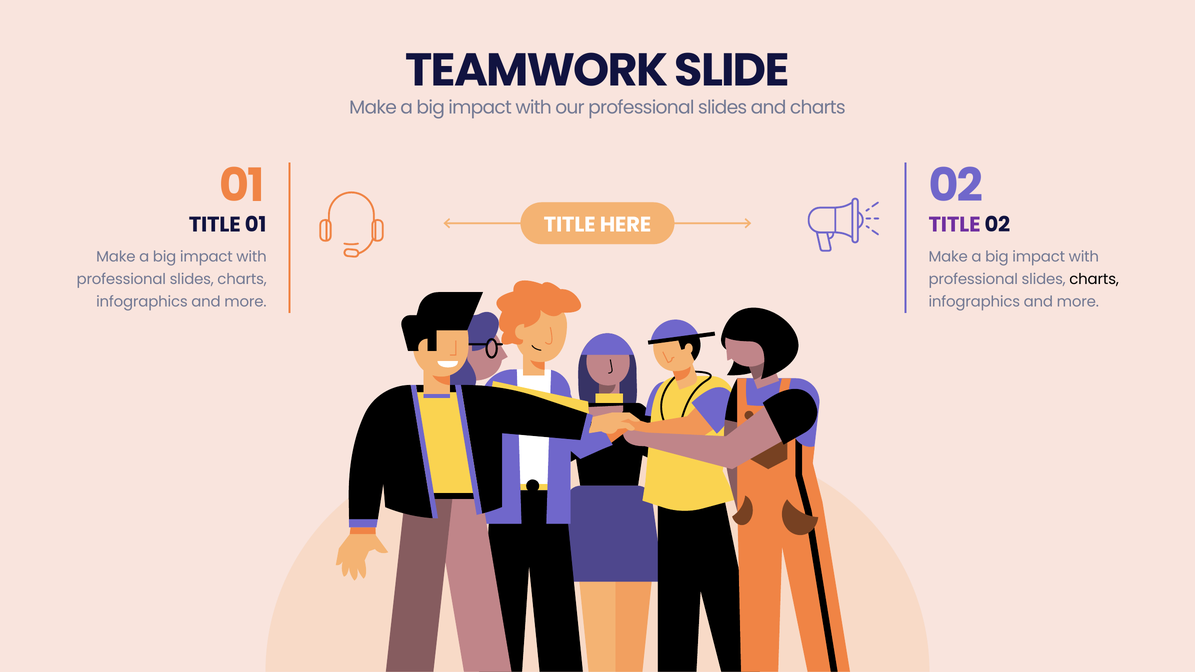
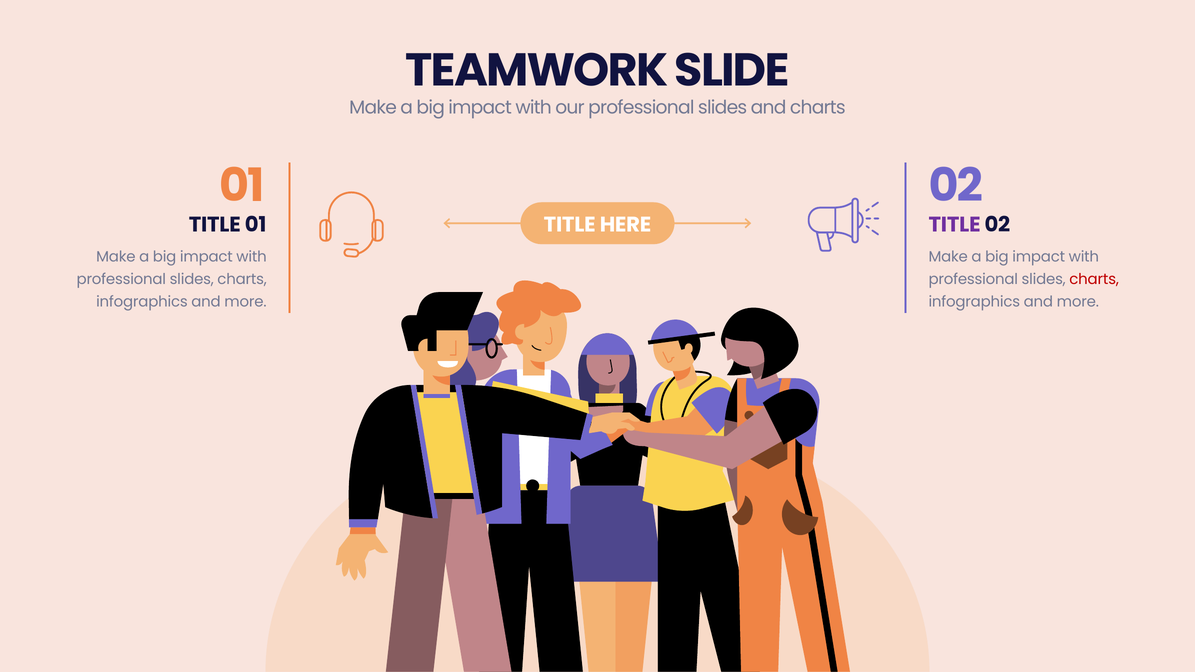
charts at (1094, 279) colour: black -> red
